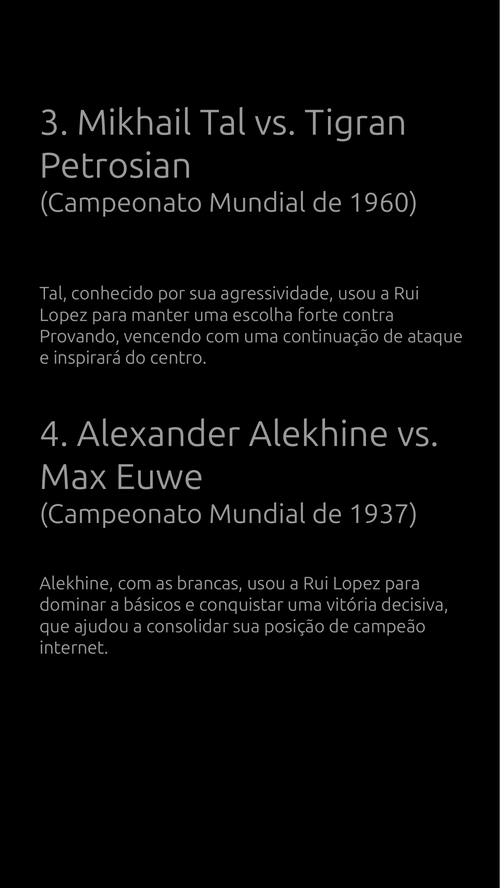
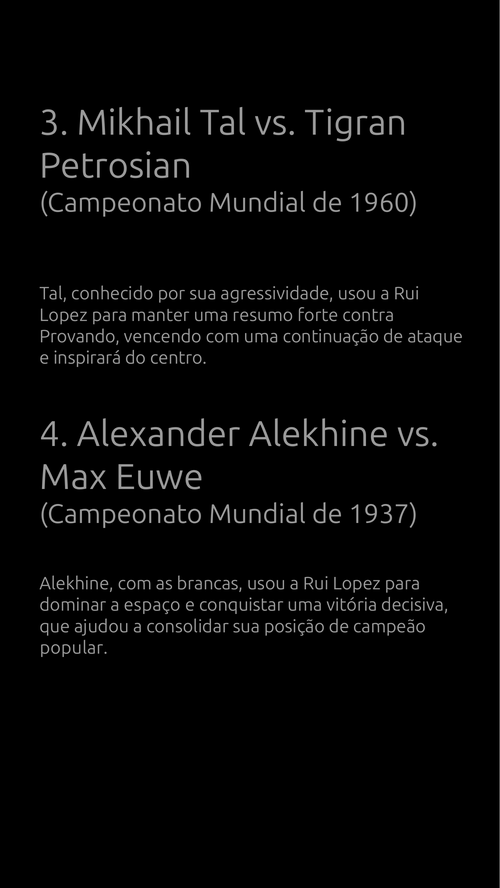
escolha: escolha -> resumo
básicos: básicos -> espaço
internet: internet -> popular
